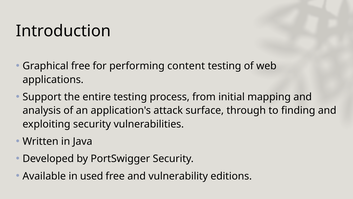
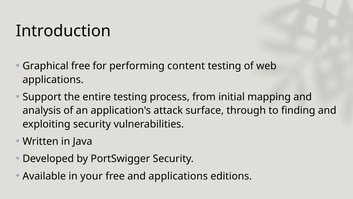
used: used -> your
and vulnerability: vulnerability -> applications
